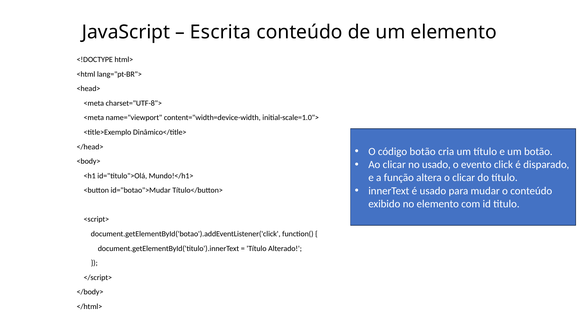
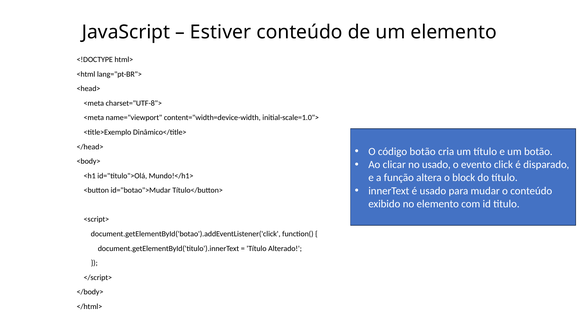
Escrita: Escrita -> Estiver
o clicar: clicar -> block
